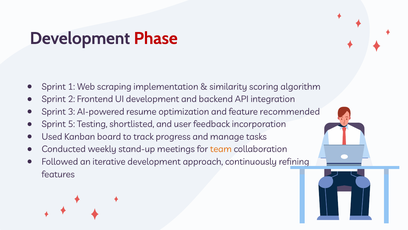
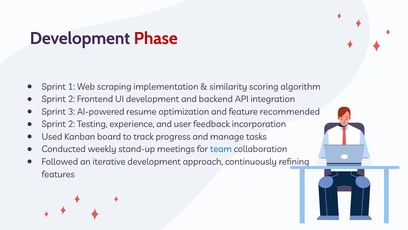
5 at (71, 124): 5 -> 2
shortlisted: shortlisted -> experience
team colour: orange -> blue
